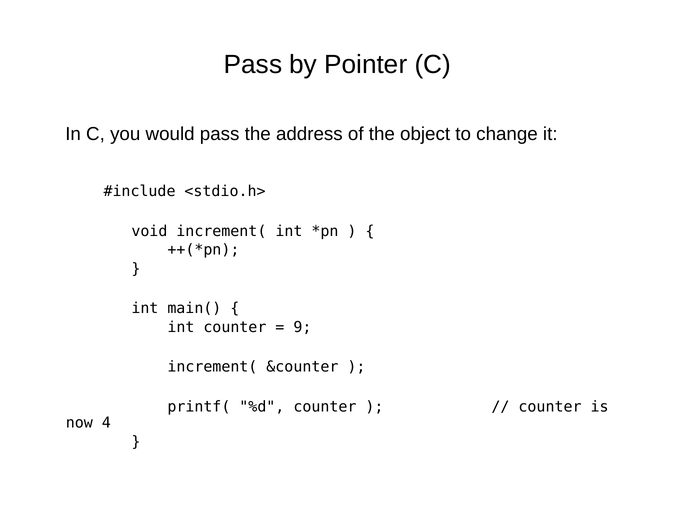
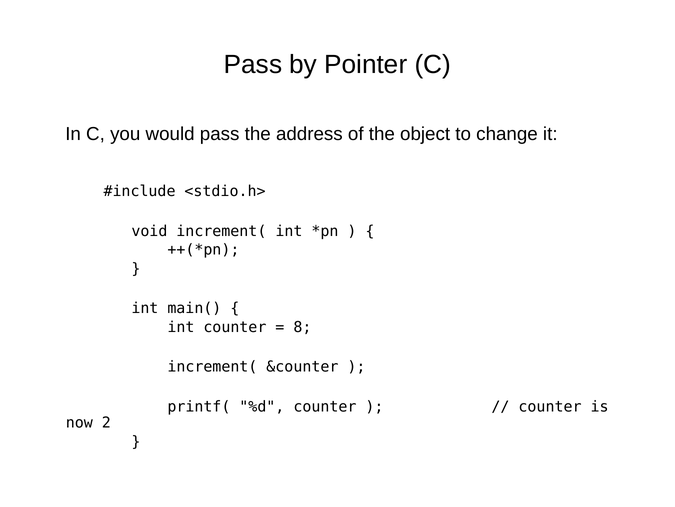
9: 9 -> 8
4: 4 -> 2
